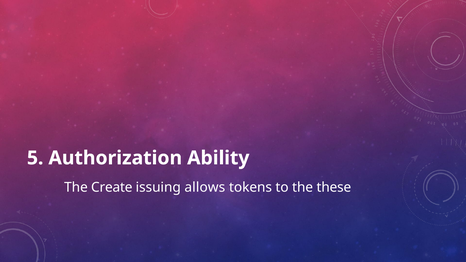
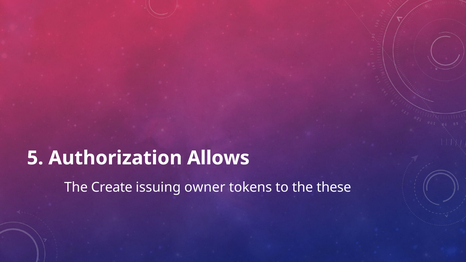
Ability: Ability -> Allows
allows: allows -> owner
